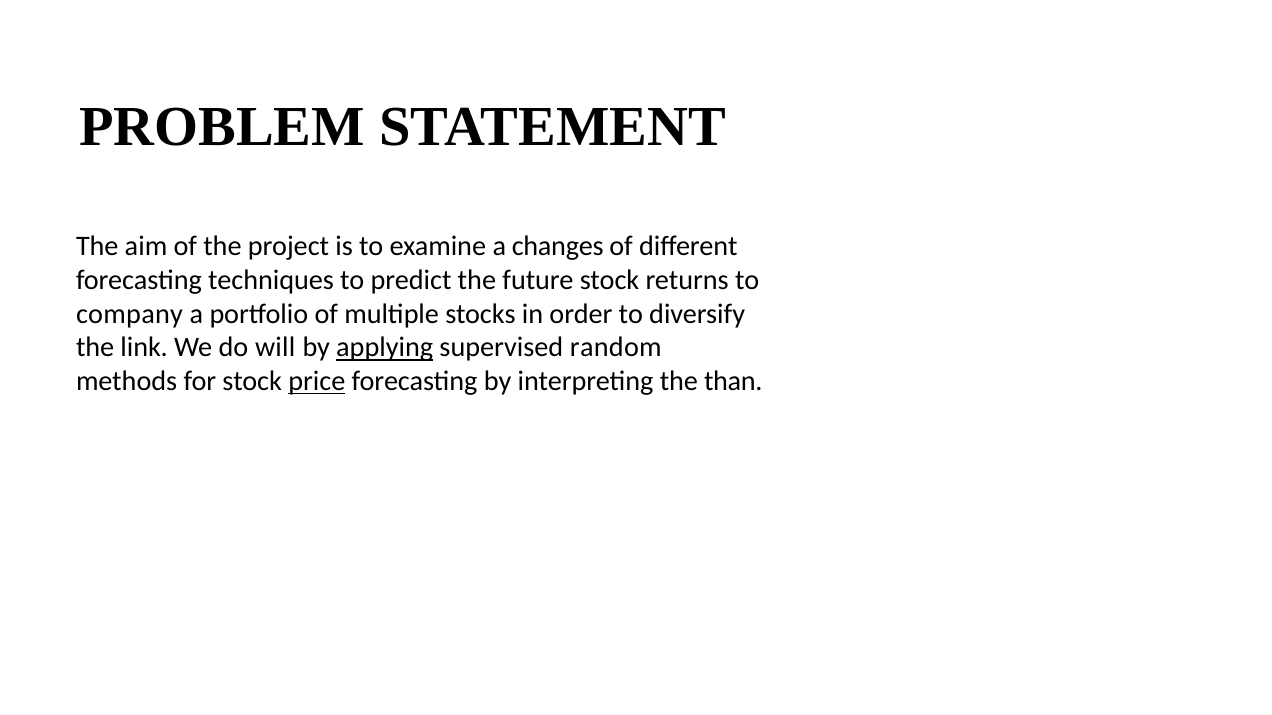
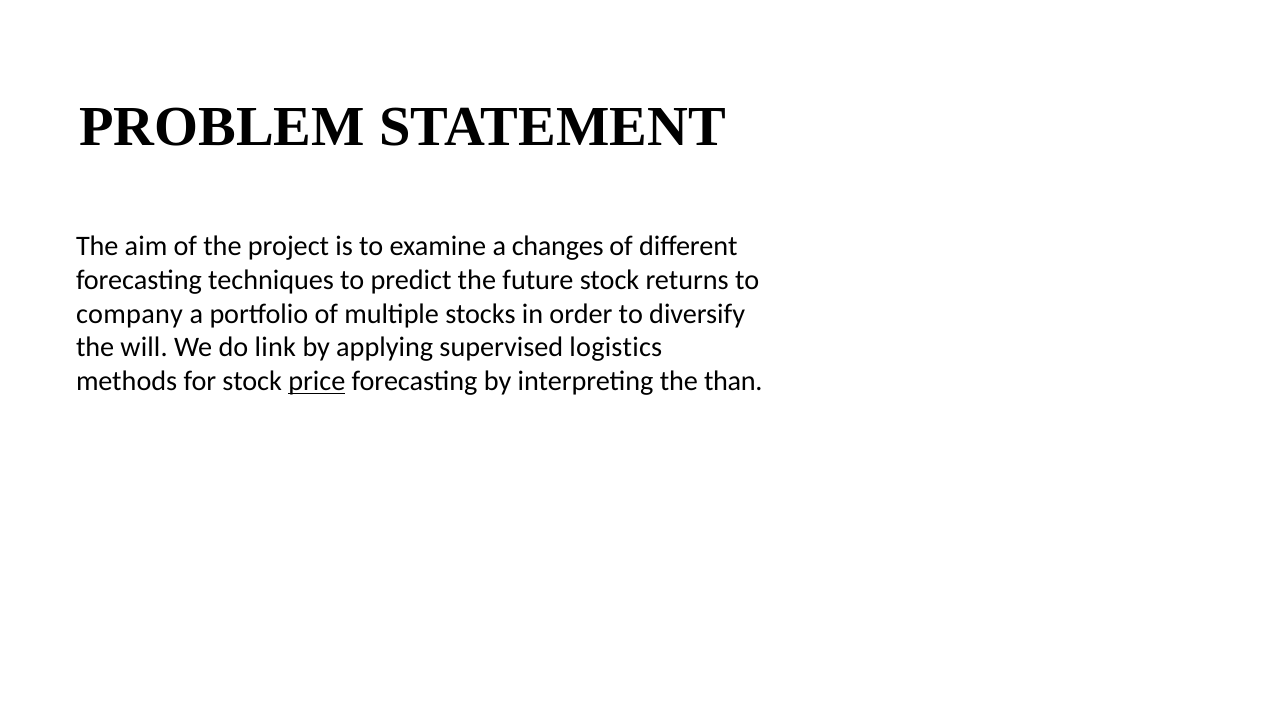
link: link -> will
will: will -> link
applying underline: present -> none
random: random -> logistics
